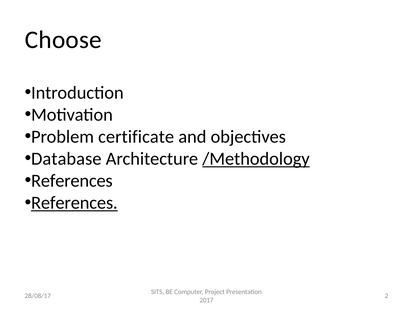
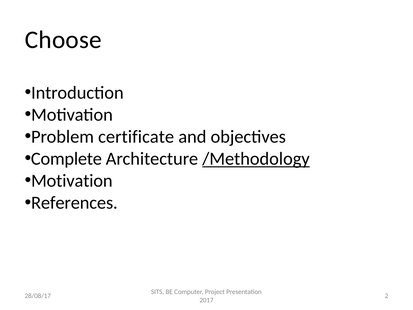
Database: Database -> Complete
References at (72, 181): References -> Motivation
References at (74, 203) underline: present -> none
